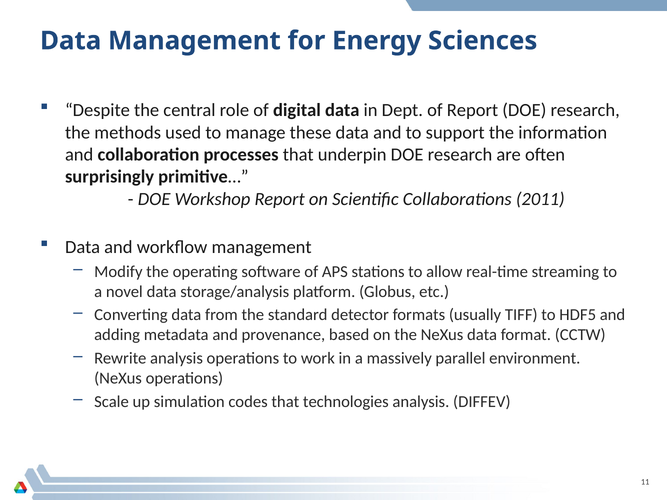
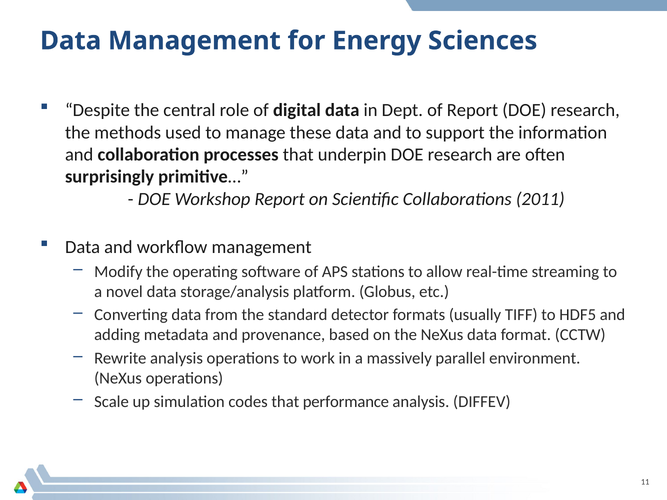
technologies: technologies -> performance
